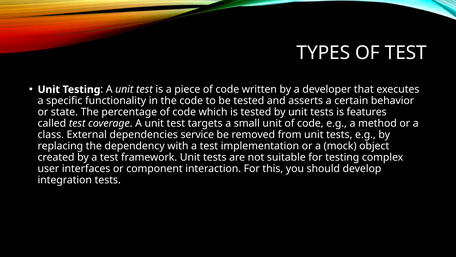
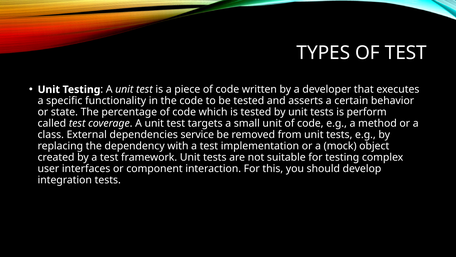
features: features -> perform
